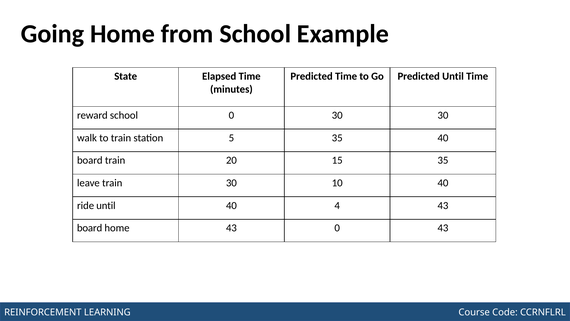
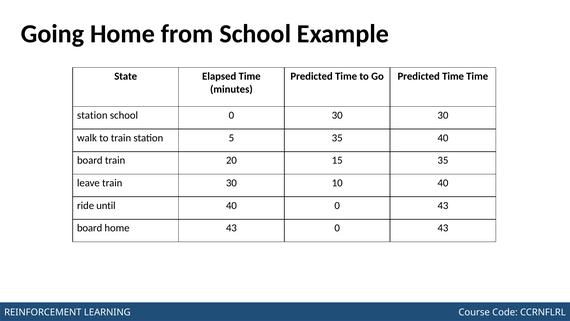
Go Predicted Until: Until -> Time
reward at (92, 115): reward -> station
40 4: 4 -> 0
